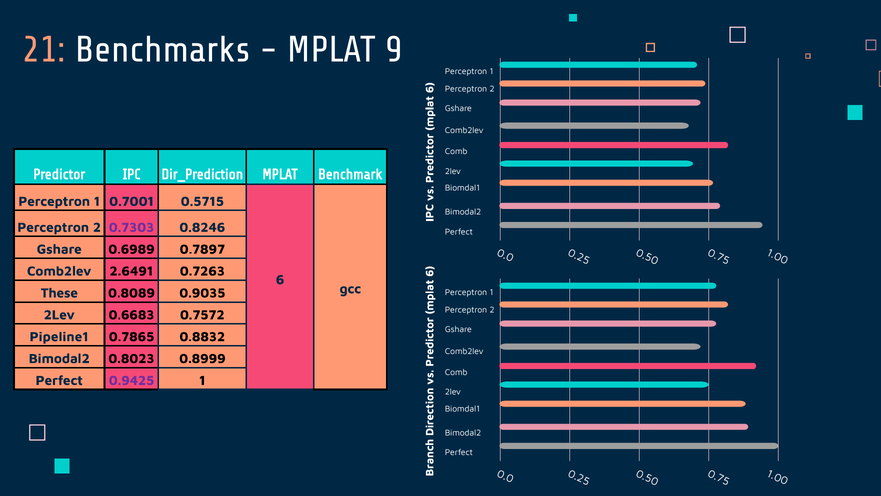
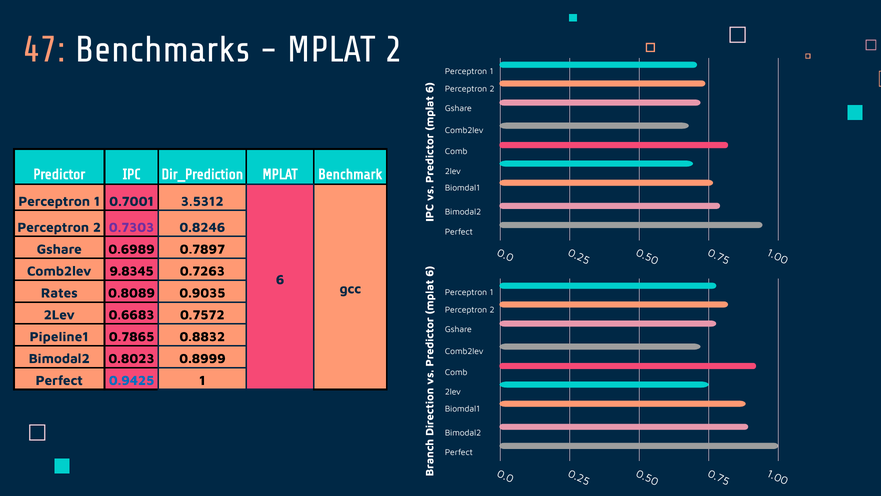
21: 21 -> 47
MPLAT 9: 9 -> 2
0.5715: 0.5715 -> 3.5312
2.6491: 2.6491 -> 9.8345
These: These -> Rates
0.9425 colour: purple -> blue
